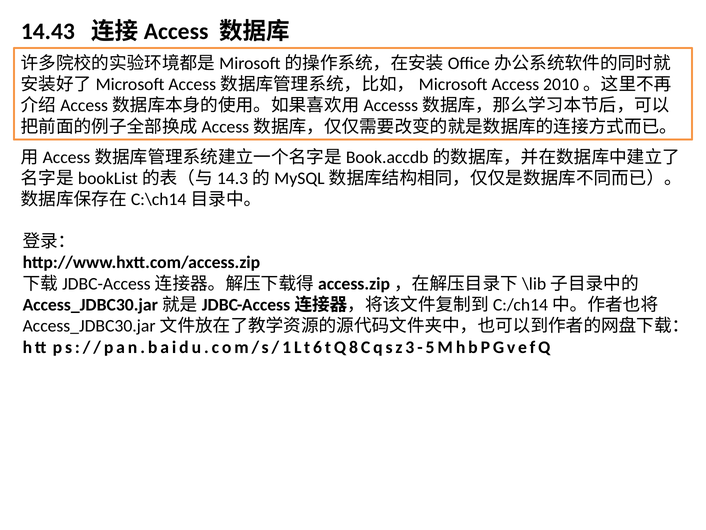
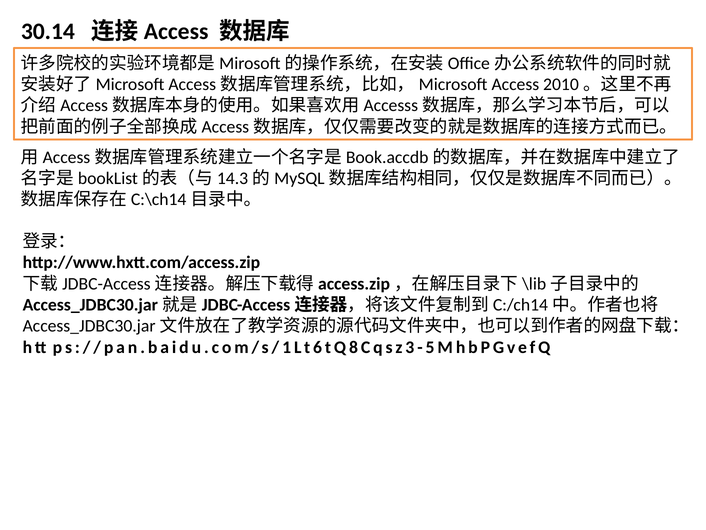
14.43: 14.43 -> 30.14
